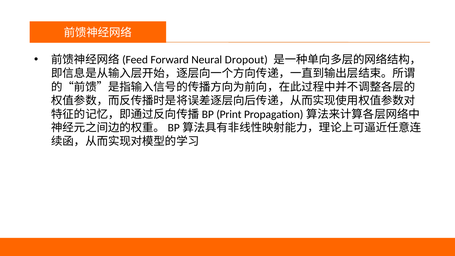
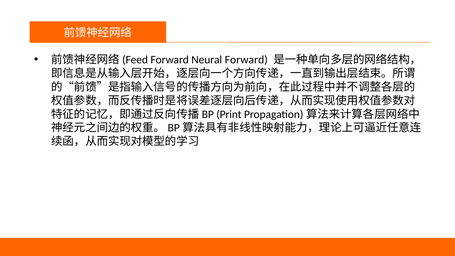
Neural Dropout: Dropout -> Forward
